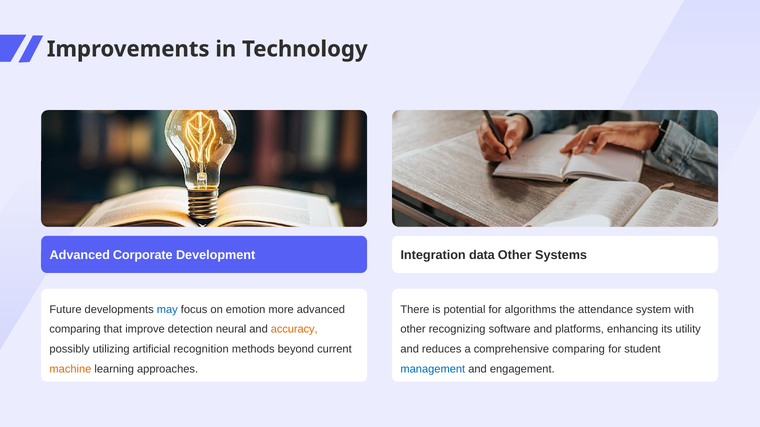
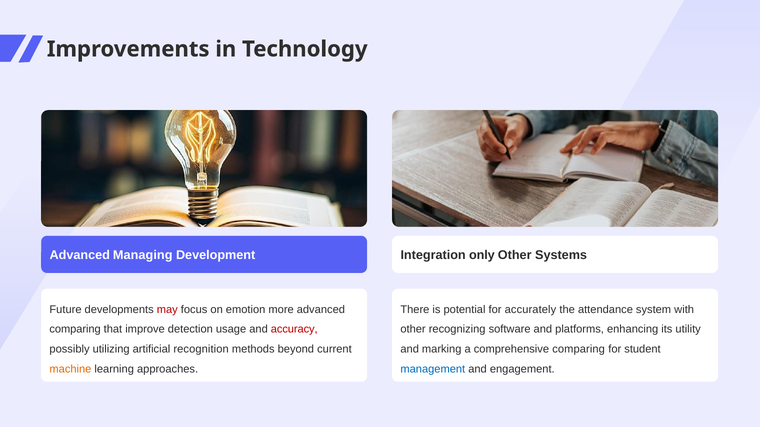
Corporate: Corporate -> Managing
data: data -> only
may colour: blue -> red
algorithms: algorithms -> accurately
neural: neural -> usage
accuracy colour: orange -> red
reduces: reduces -> marking
